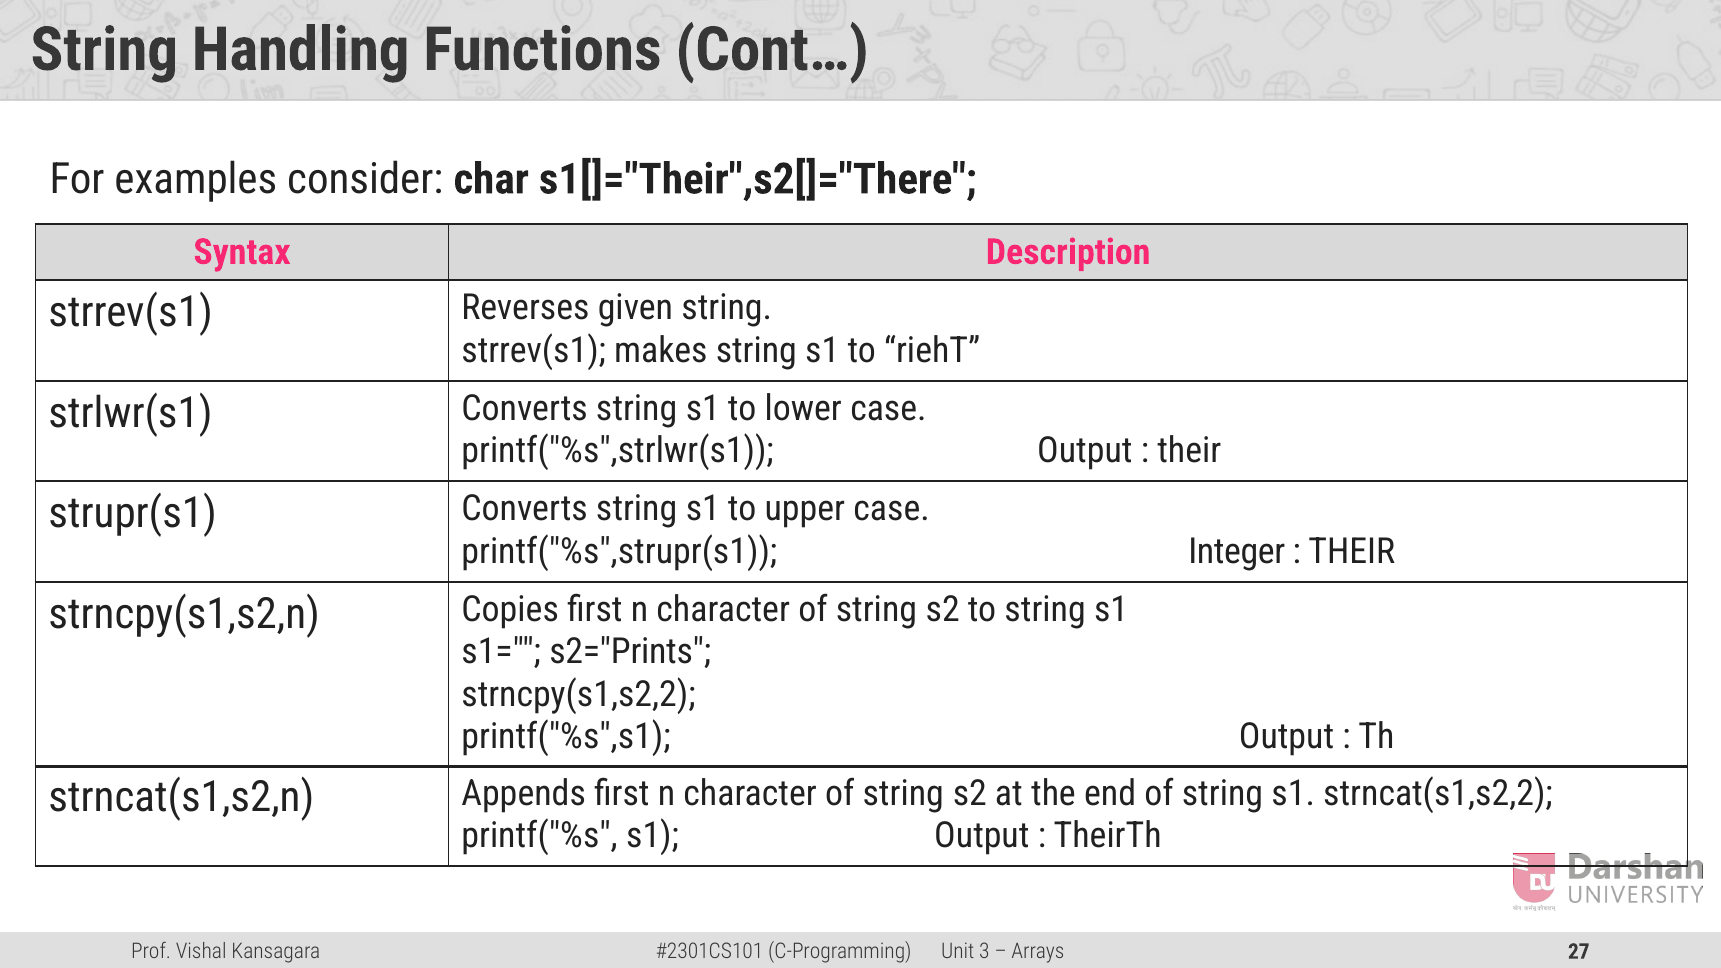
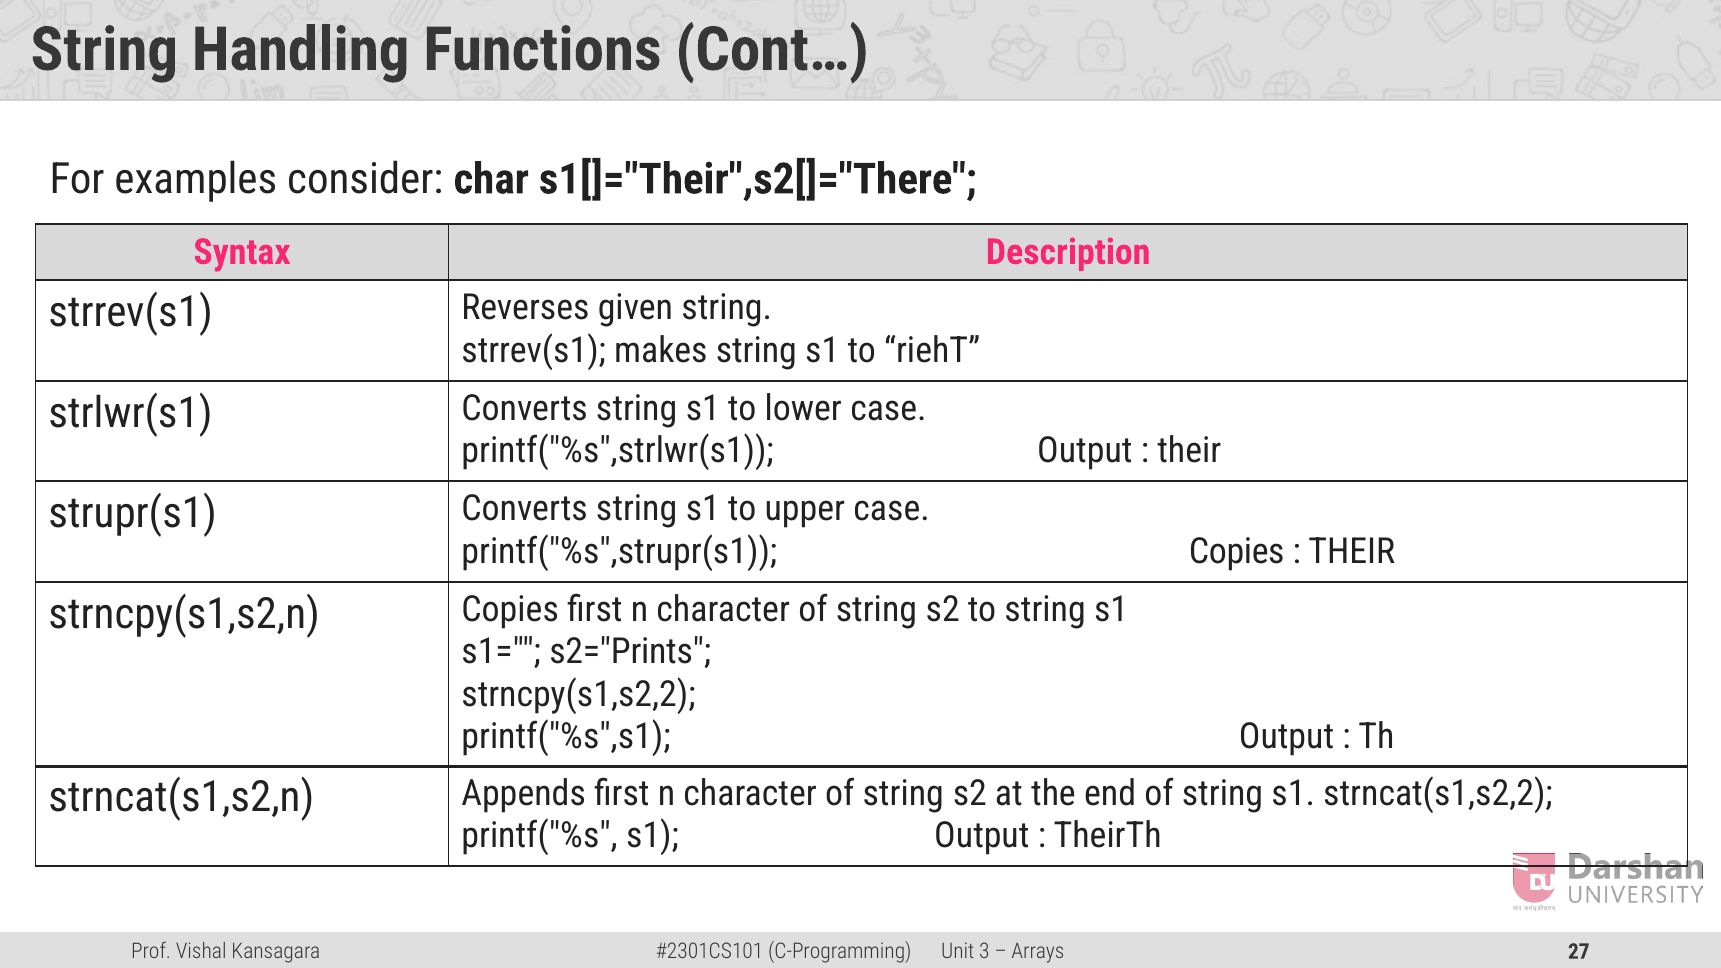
printf("%s",strupr(s1 Integer: Integer -> Copies
